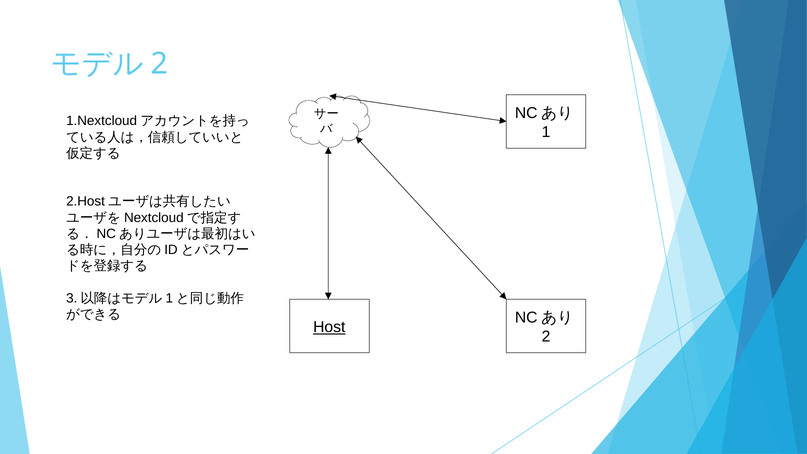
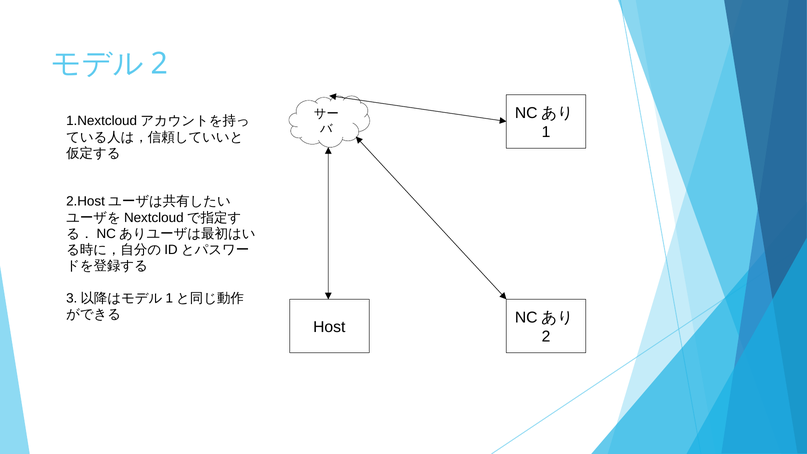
Host underline: present -> none
